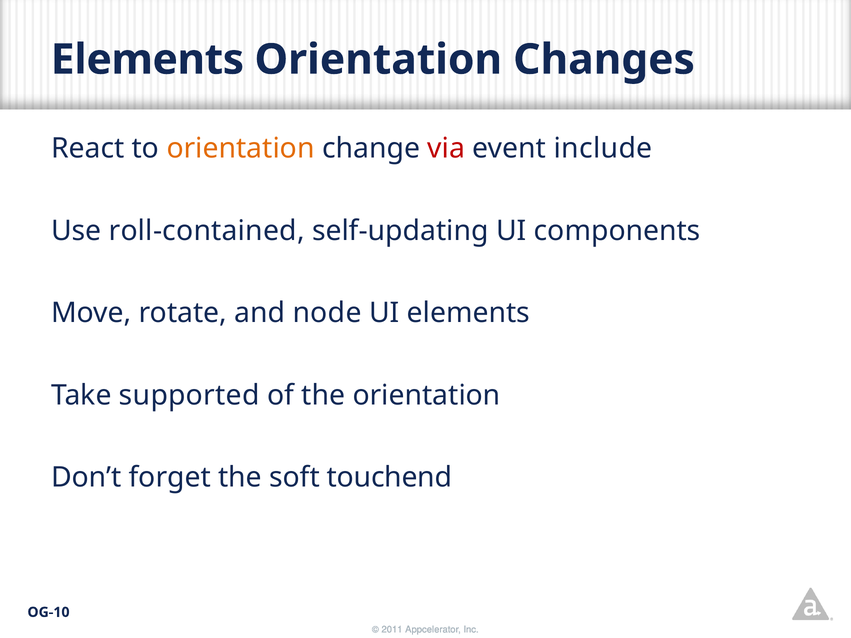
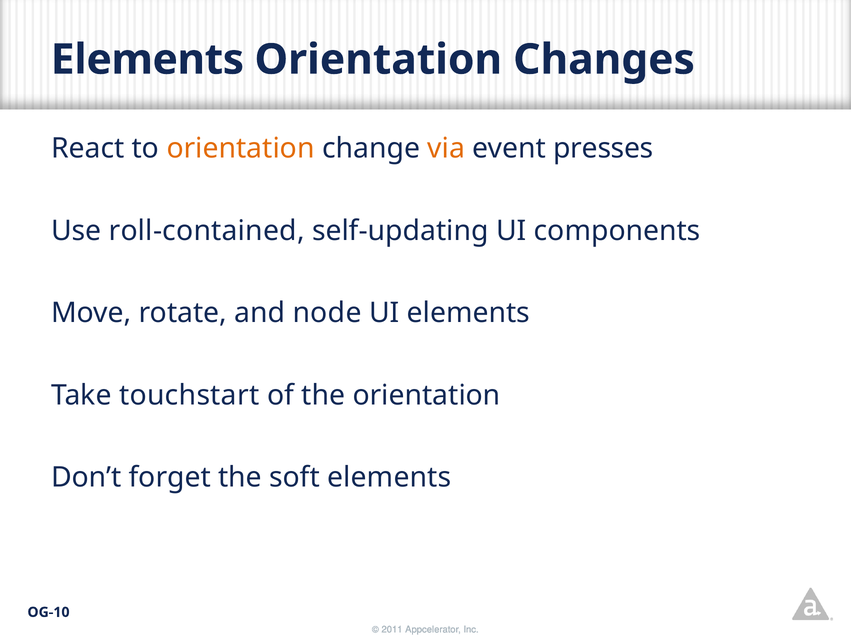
via colour: red -> orange
include: include -> presses
supported: supported -> touchstart
soft touchend: touchend -> elements
